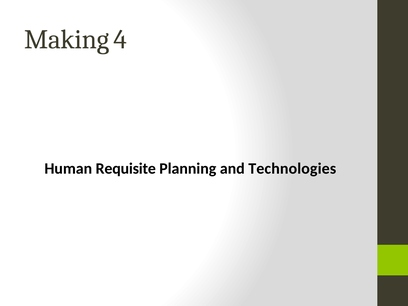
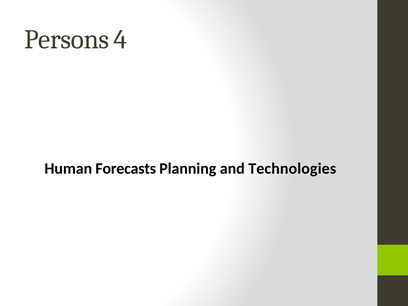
Making: Making -> Persons
Requisite: Requisite -> Forecasts
